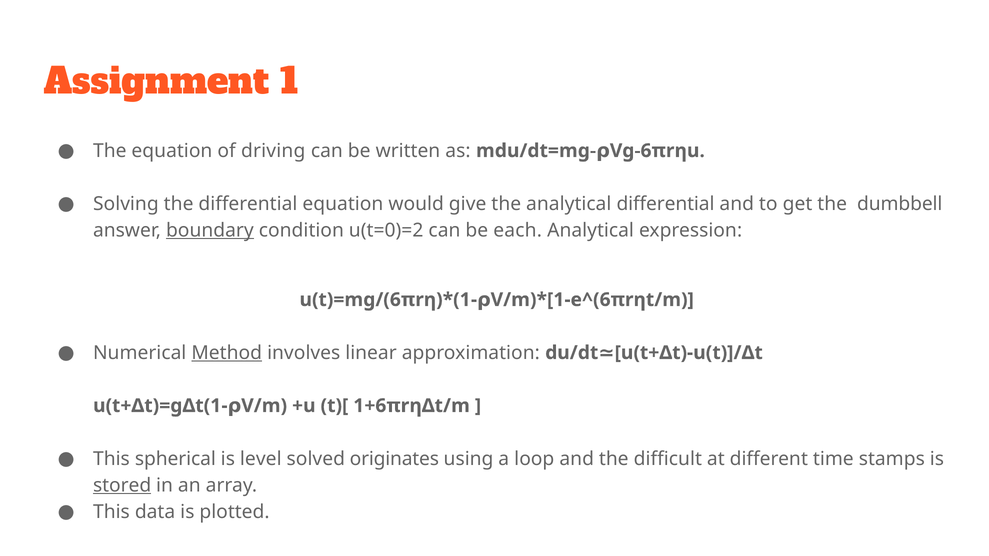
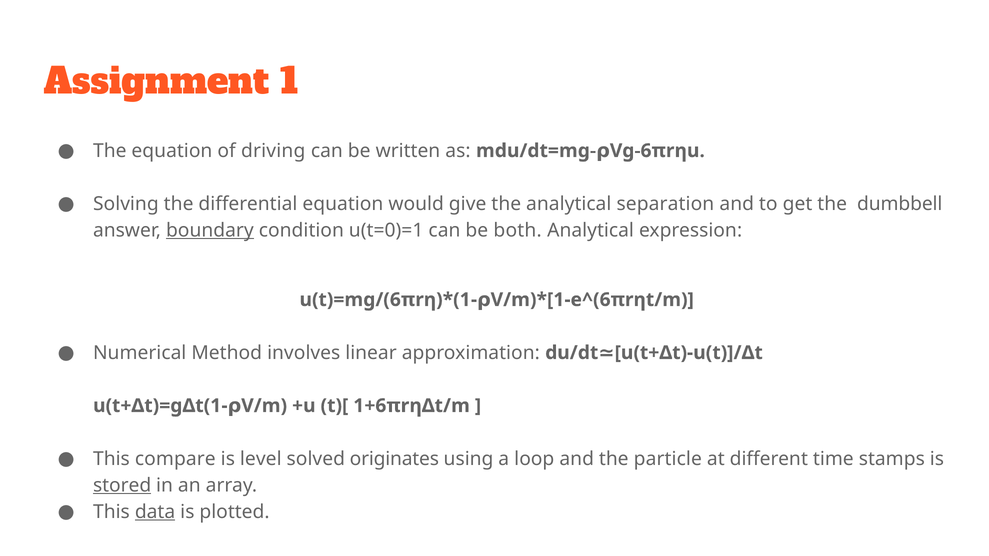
analytical differential: differential -> separation
u(t=0)=2: u(t=0)=2 -> u(t=0)=1
each: each -> both
Method underline: present -> none
spherical: spherical -> compare
difficult: difficult -> particle
data underline: none -> present
